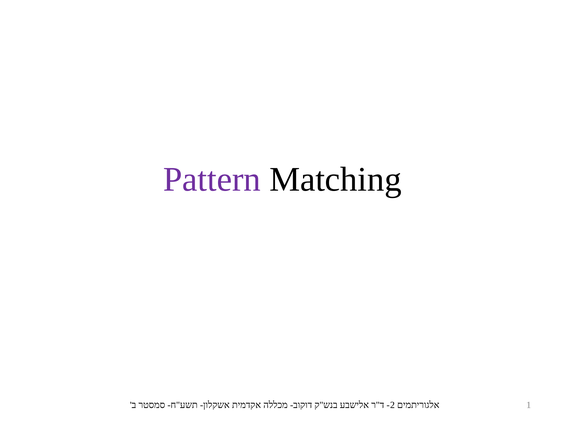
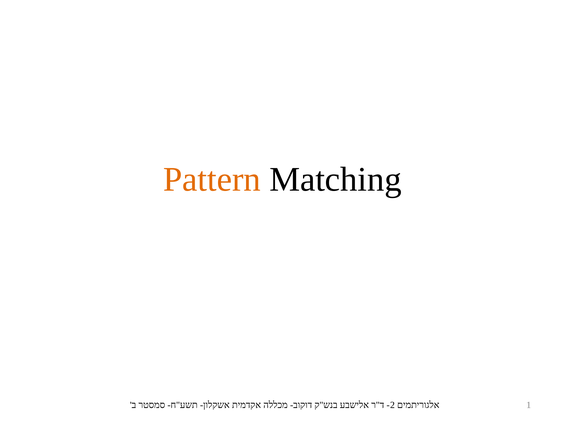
Pattern colour: purple -> orange
